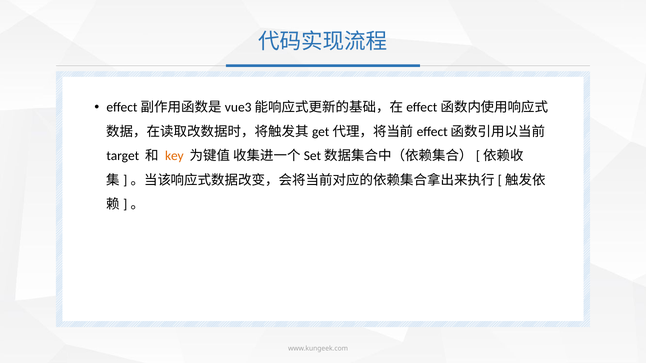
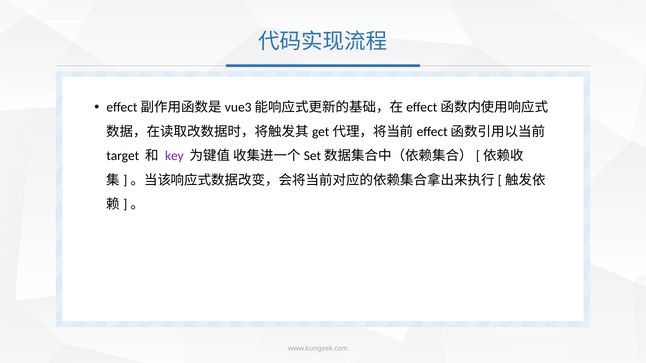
key colour: orange -> purple
